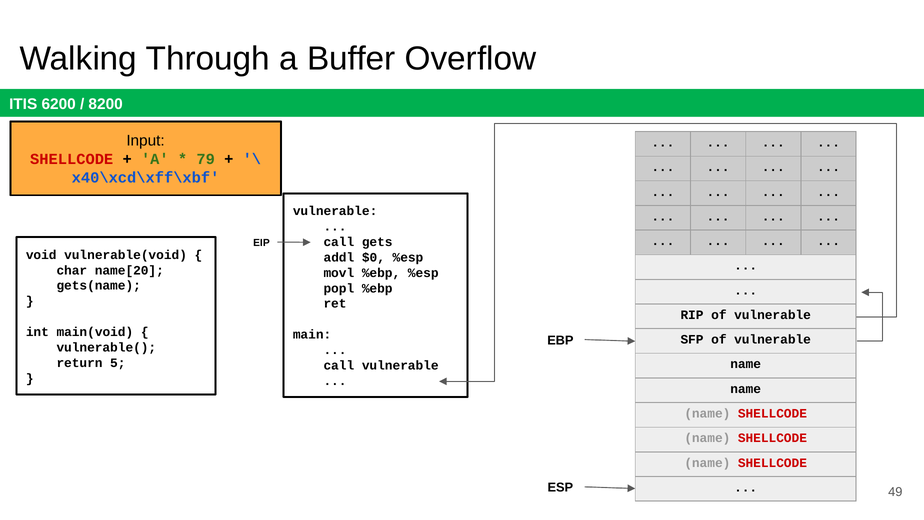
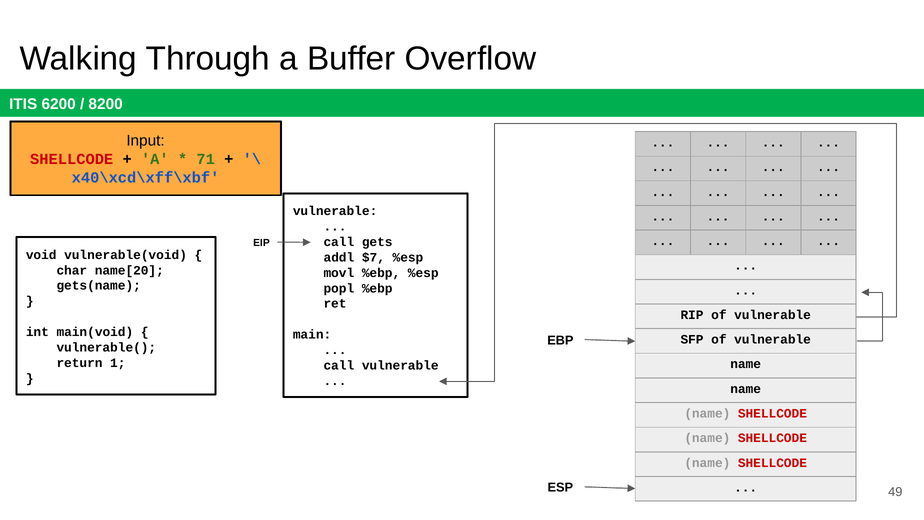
79: 79 -> 71
$0: $0 -> $7
5: 5 -> 1
